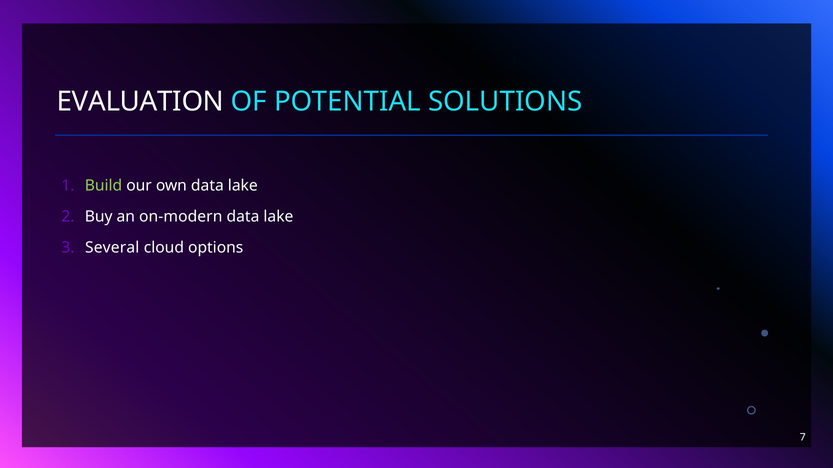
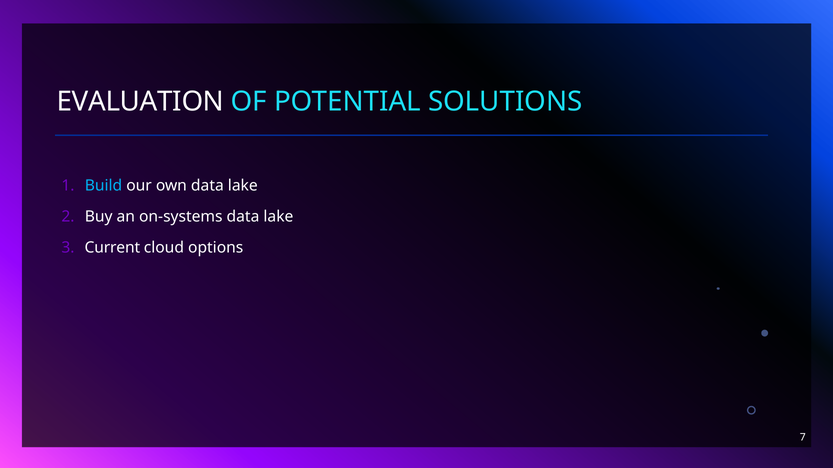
Build colour: light green -> light blue
on-modern: on-modern -> on-systems
Several: Several -> Current
